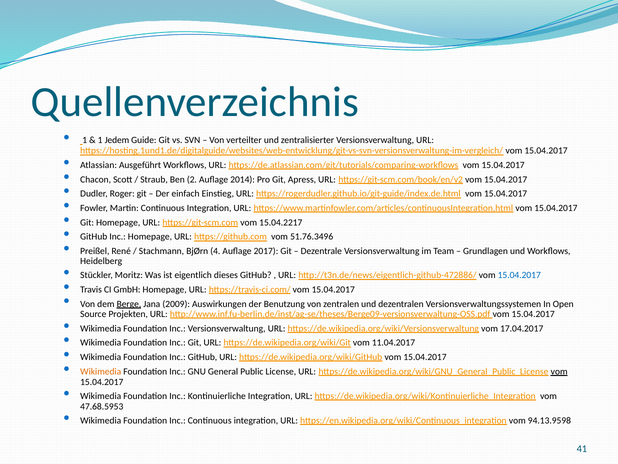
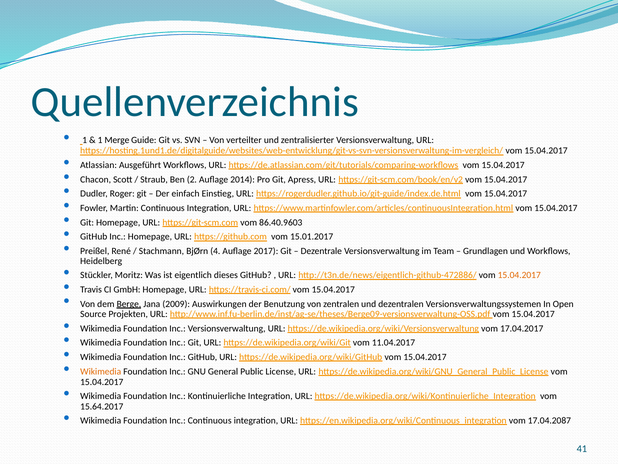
Jedem: Jedem -> Merge
15.04.2217: 15.04.2217 -> 86.40.9603
51.76.3496: 51.76.3496 -> 15.01.2017
15.04.2017 at (519, 275) colour: blue -> orange
vom at (559, 371) underline: present -> none
47.68.5953: 47.68.5953 -> 15.64.2017
94.13.9598: 94.13.9598 -> 17.04.2087
